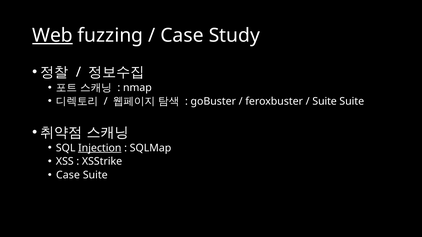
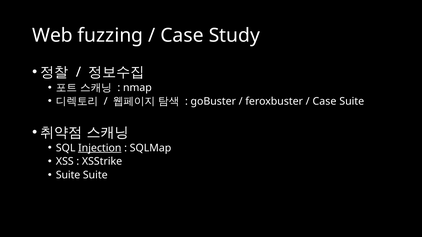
Web underline: present -> none
Suite at (325, 101): Suite -> Case
Case at (68, 175): Case -> Suite
